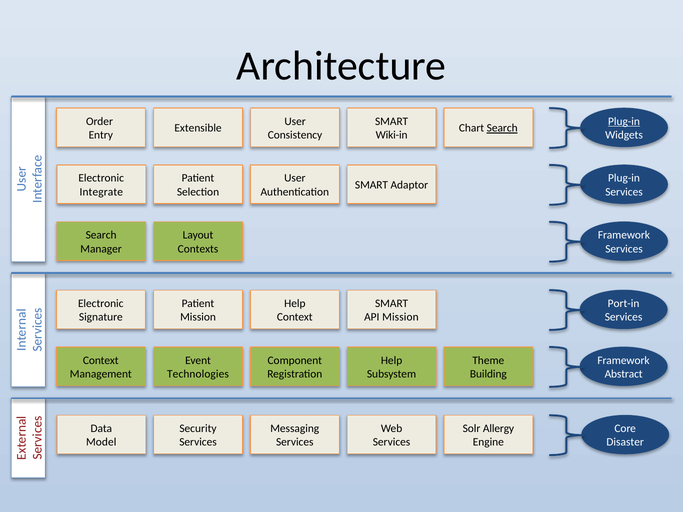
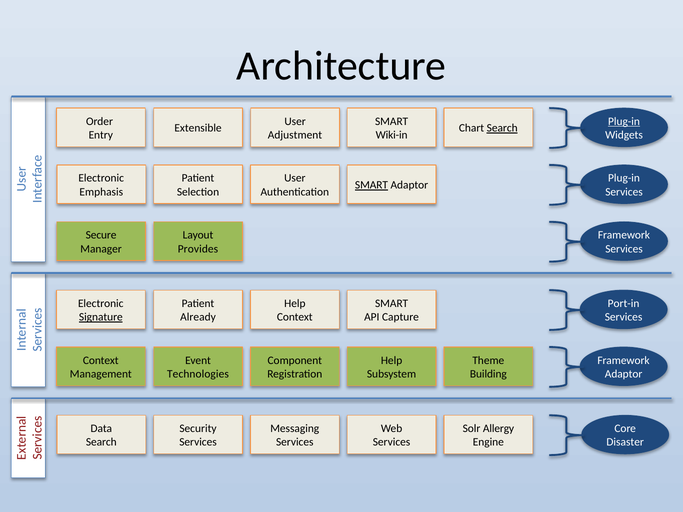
Consistency: Consistency -> Adjustment
SMART at (371, 185) underline: none -> present
Integrate: Integrate -> Emphasis
Search at (101, 235): Search -> Secure
Contexts: Contexts -> Provides
Signature underline: none -> present
Mission at (198, 317): Mission -> Already
API Mission: Mission -> Capture
Abstract at (624, 374): Abstract -> Adaptor
Model at (101, 442): Model -> Search
